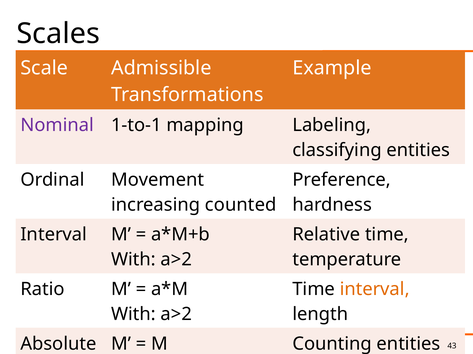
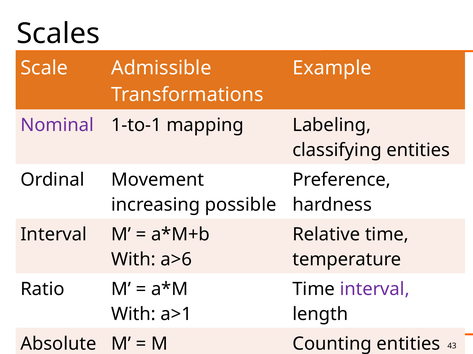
counted: counted -> possible
a>2 at (176, 260): a>2 -> a>6
interval at (375, 290) colour: orange -> purple
a>2 at (176, 315): a>2 -> a>1
